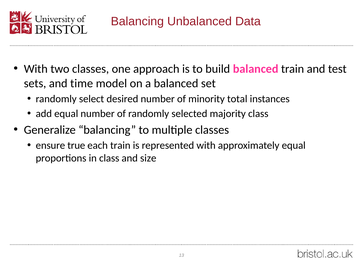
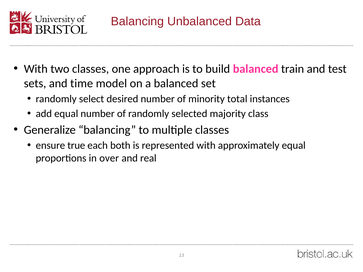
each train: train -> both
in class: class -> over
size: size -> real
